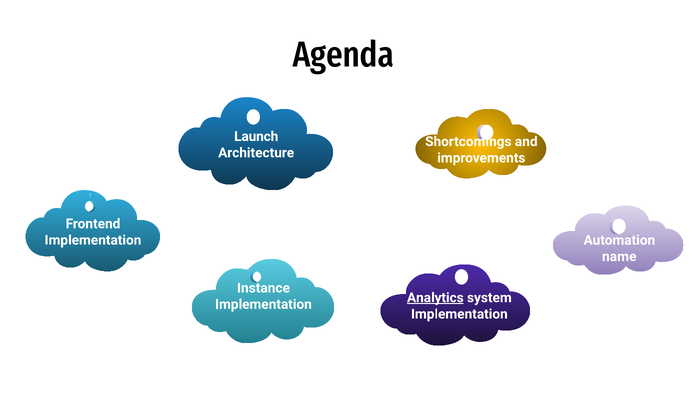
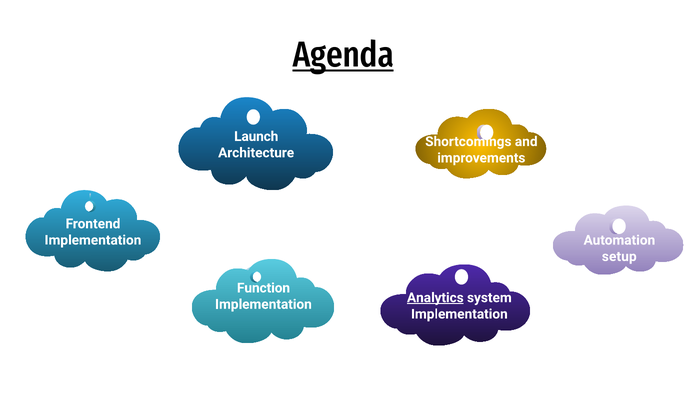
Agenda underline: none -> present
name: name -> setup
Instance: Instance -> Function
